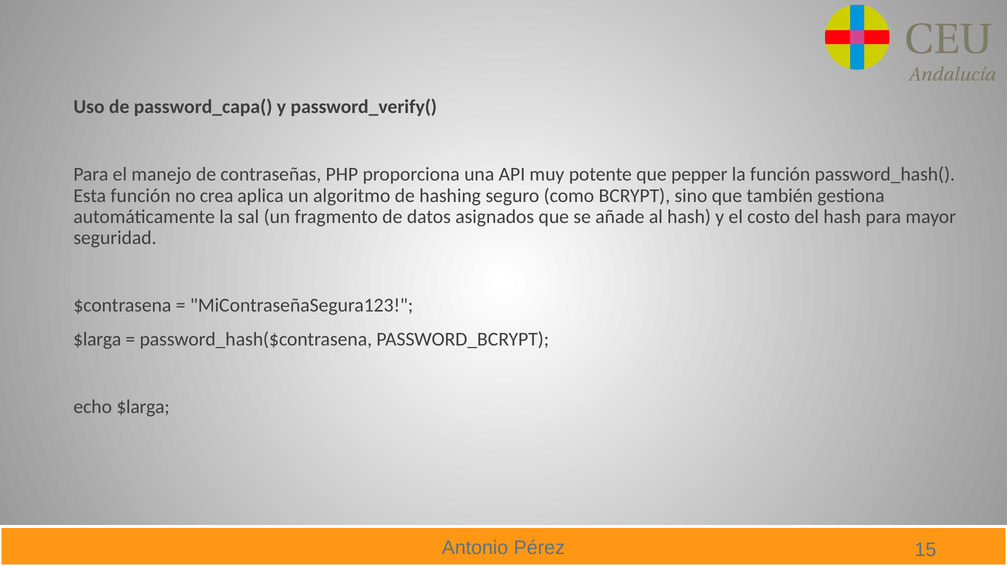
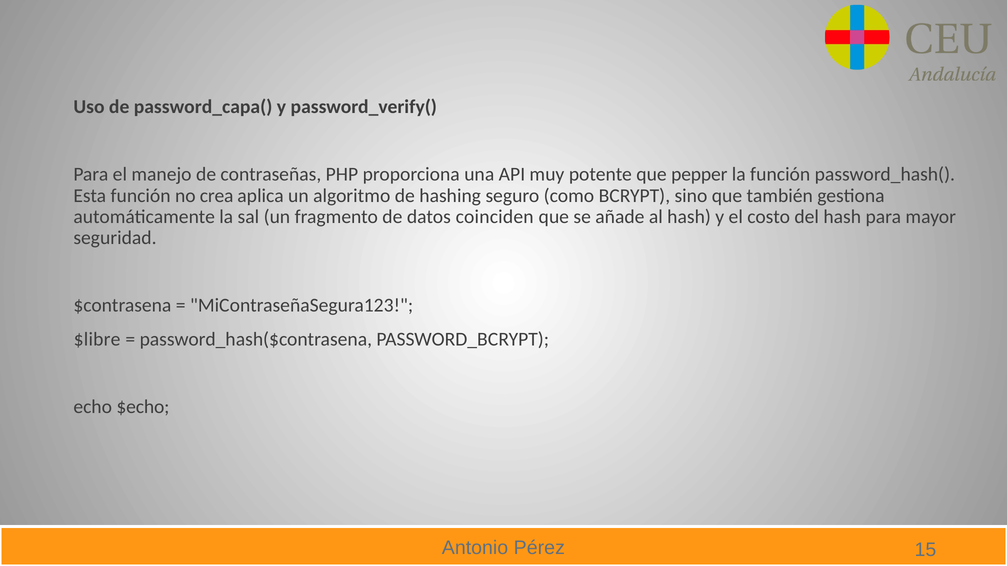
asignados: asignados -> coinciden
$larga at (97, 339): $larga -> $libre
echo $larga: $larga -> $echo
